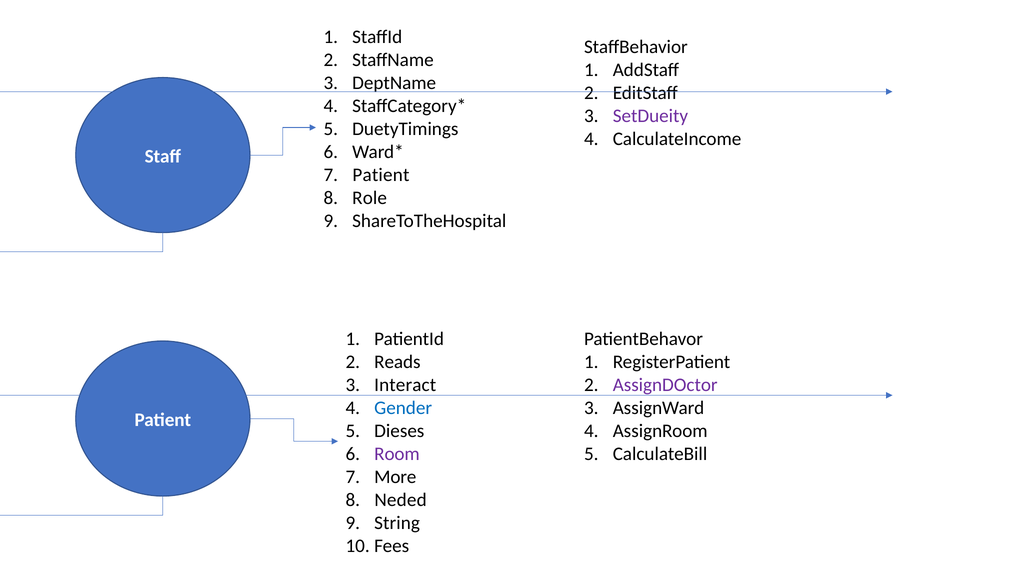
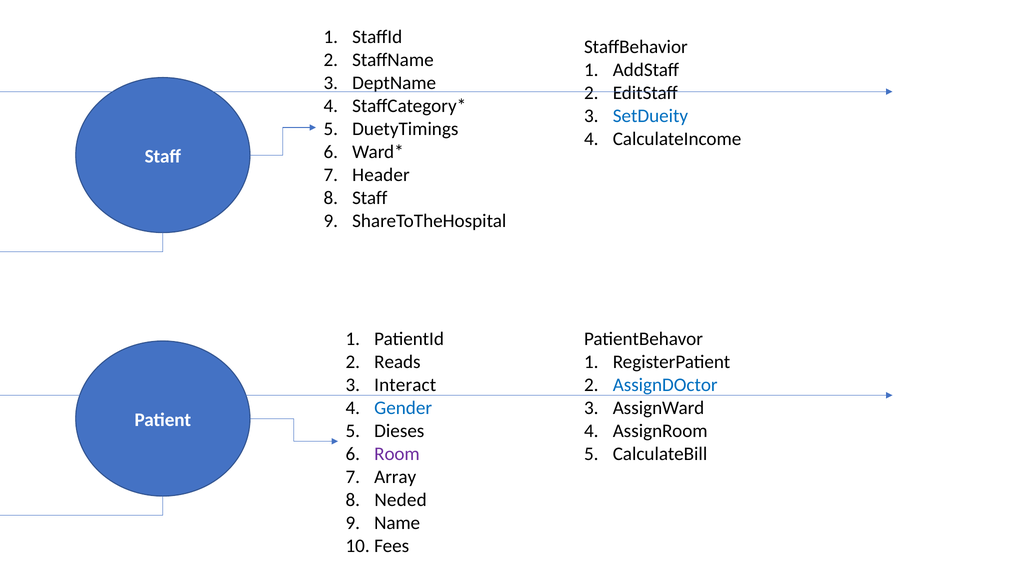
SetDueity colour: purple -> blue
Patient at (381, 175): Patient -> Header
Role at (370, 198): Role -> Staff
AssignDOctor colour: purple -> blue
More: More -> Array
String: String -> Name
